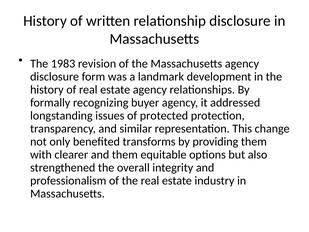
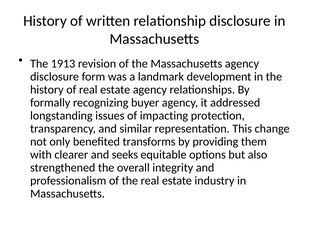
1983: 1983 -> 1913
protected: protected -> impacting
and them: them -> seeks
